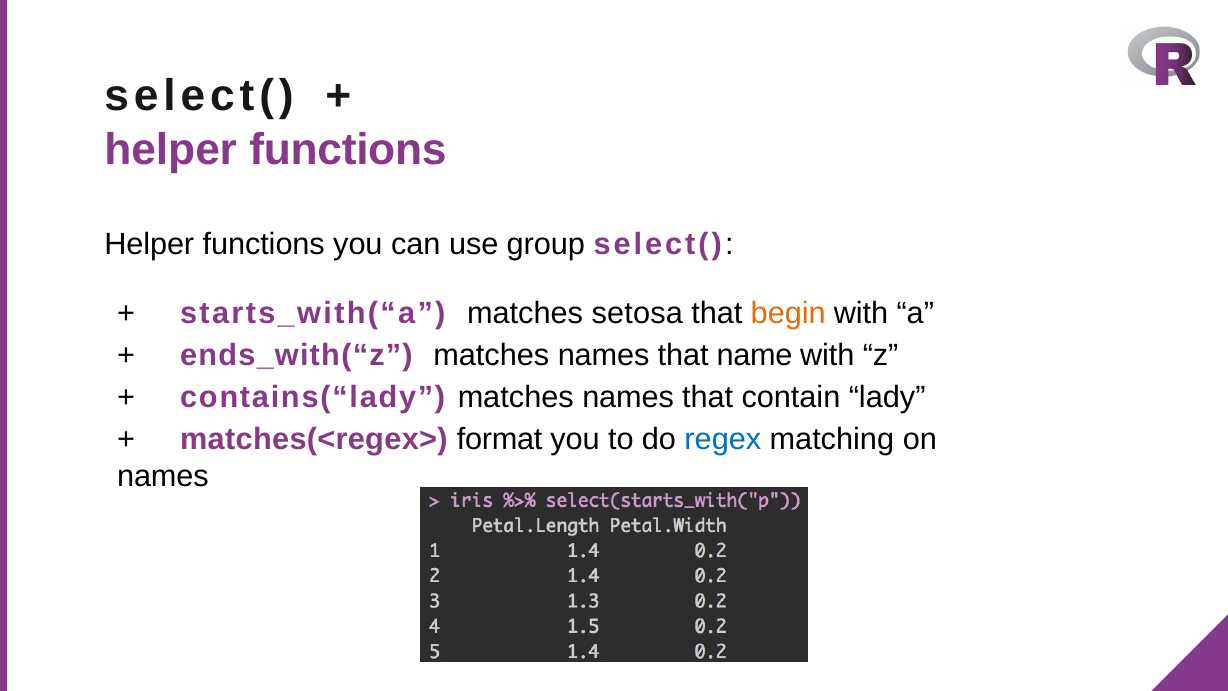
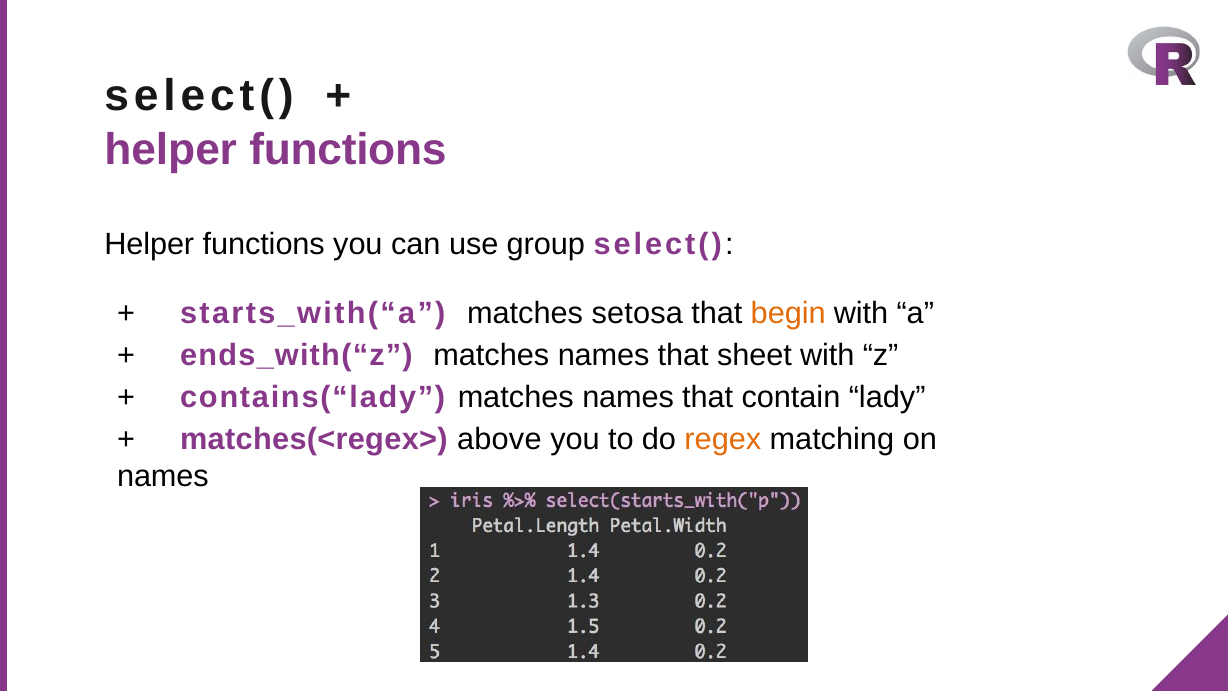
name: name -> sheet
format: format -> above
regex colour: blue -> orange
